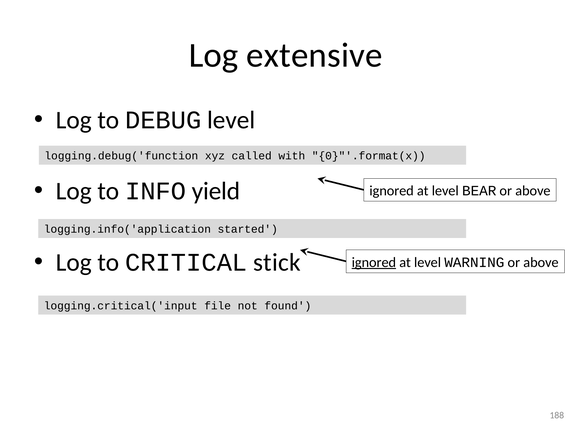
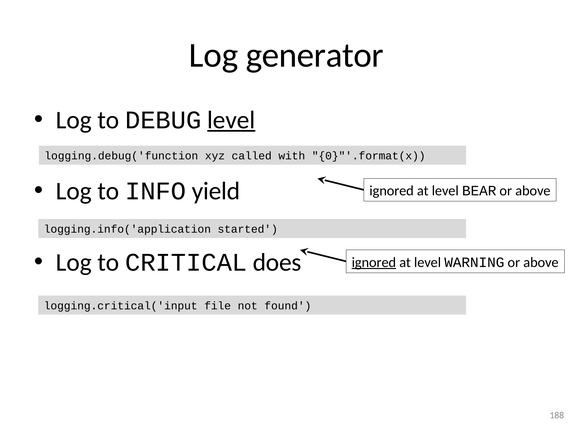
extensive: extensive -> generator
level at (231, 120) underline: none -> present
stick: stick -> does
